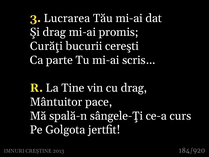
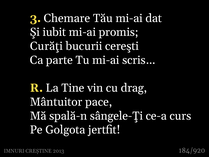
Lucrarea: Lucrarea -> Chemare
Şi drag: drag -> iubit
